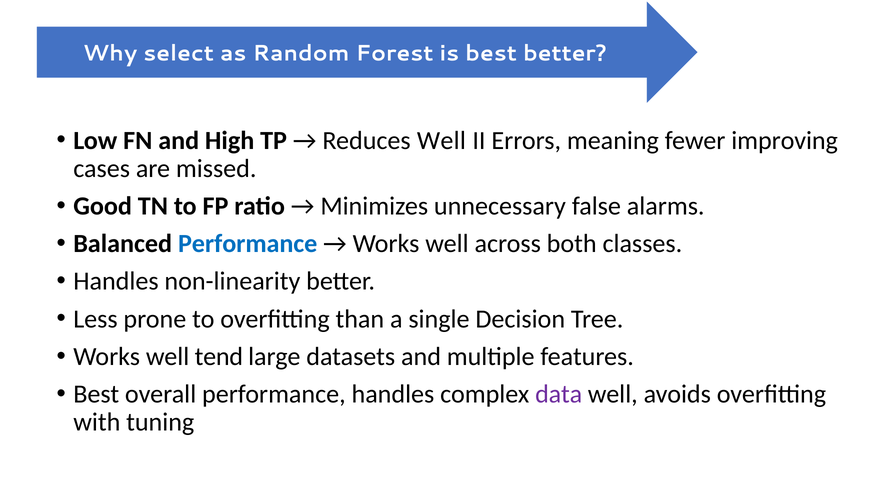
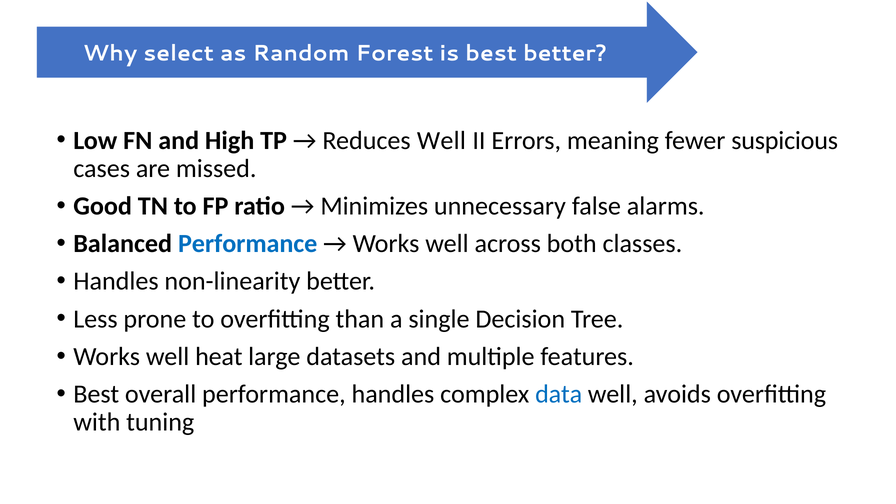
improving: improving -> suspicious
tend: tend -> heat
data colour: purple -> blue
